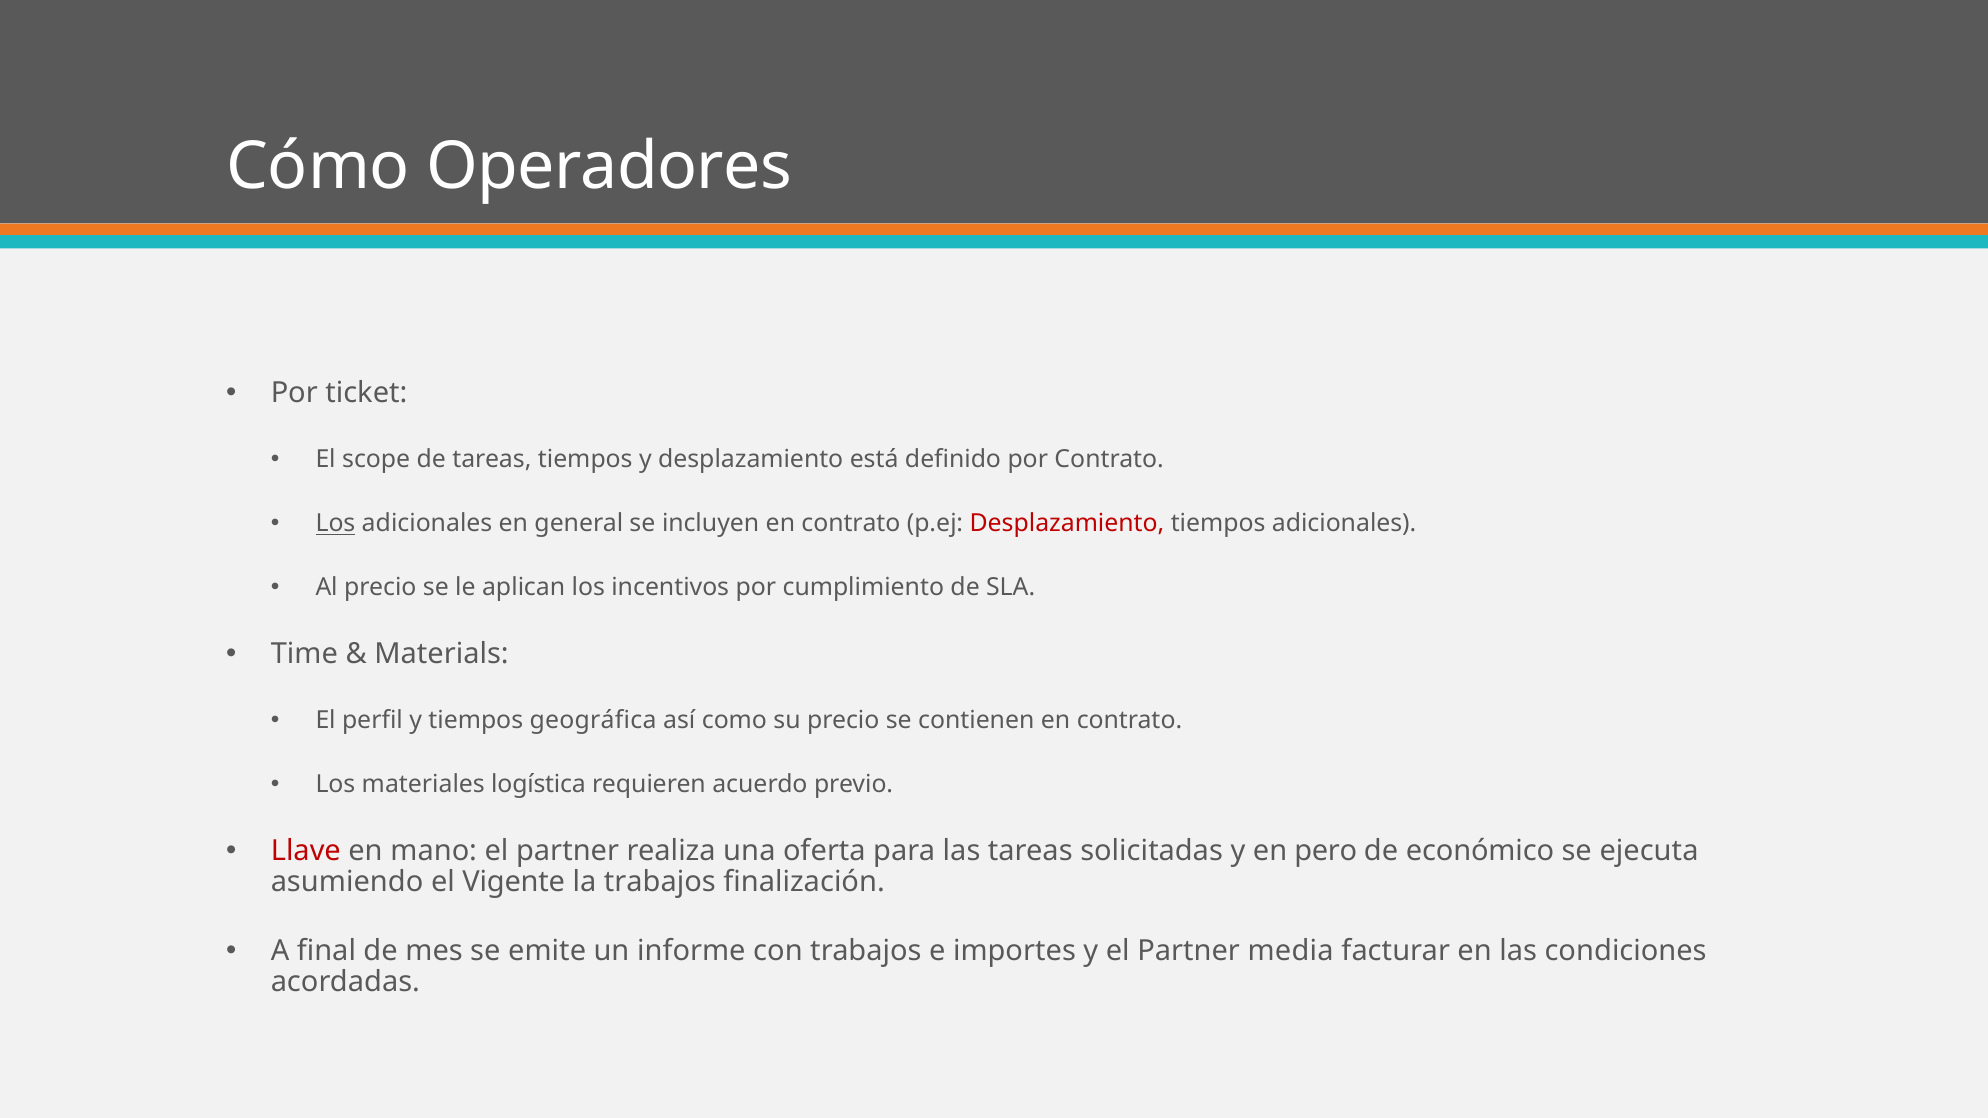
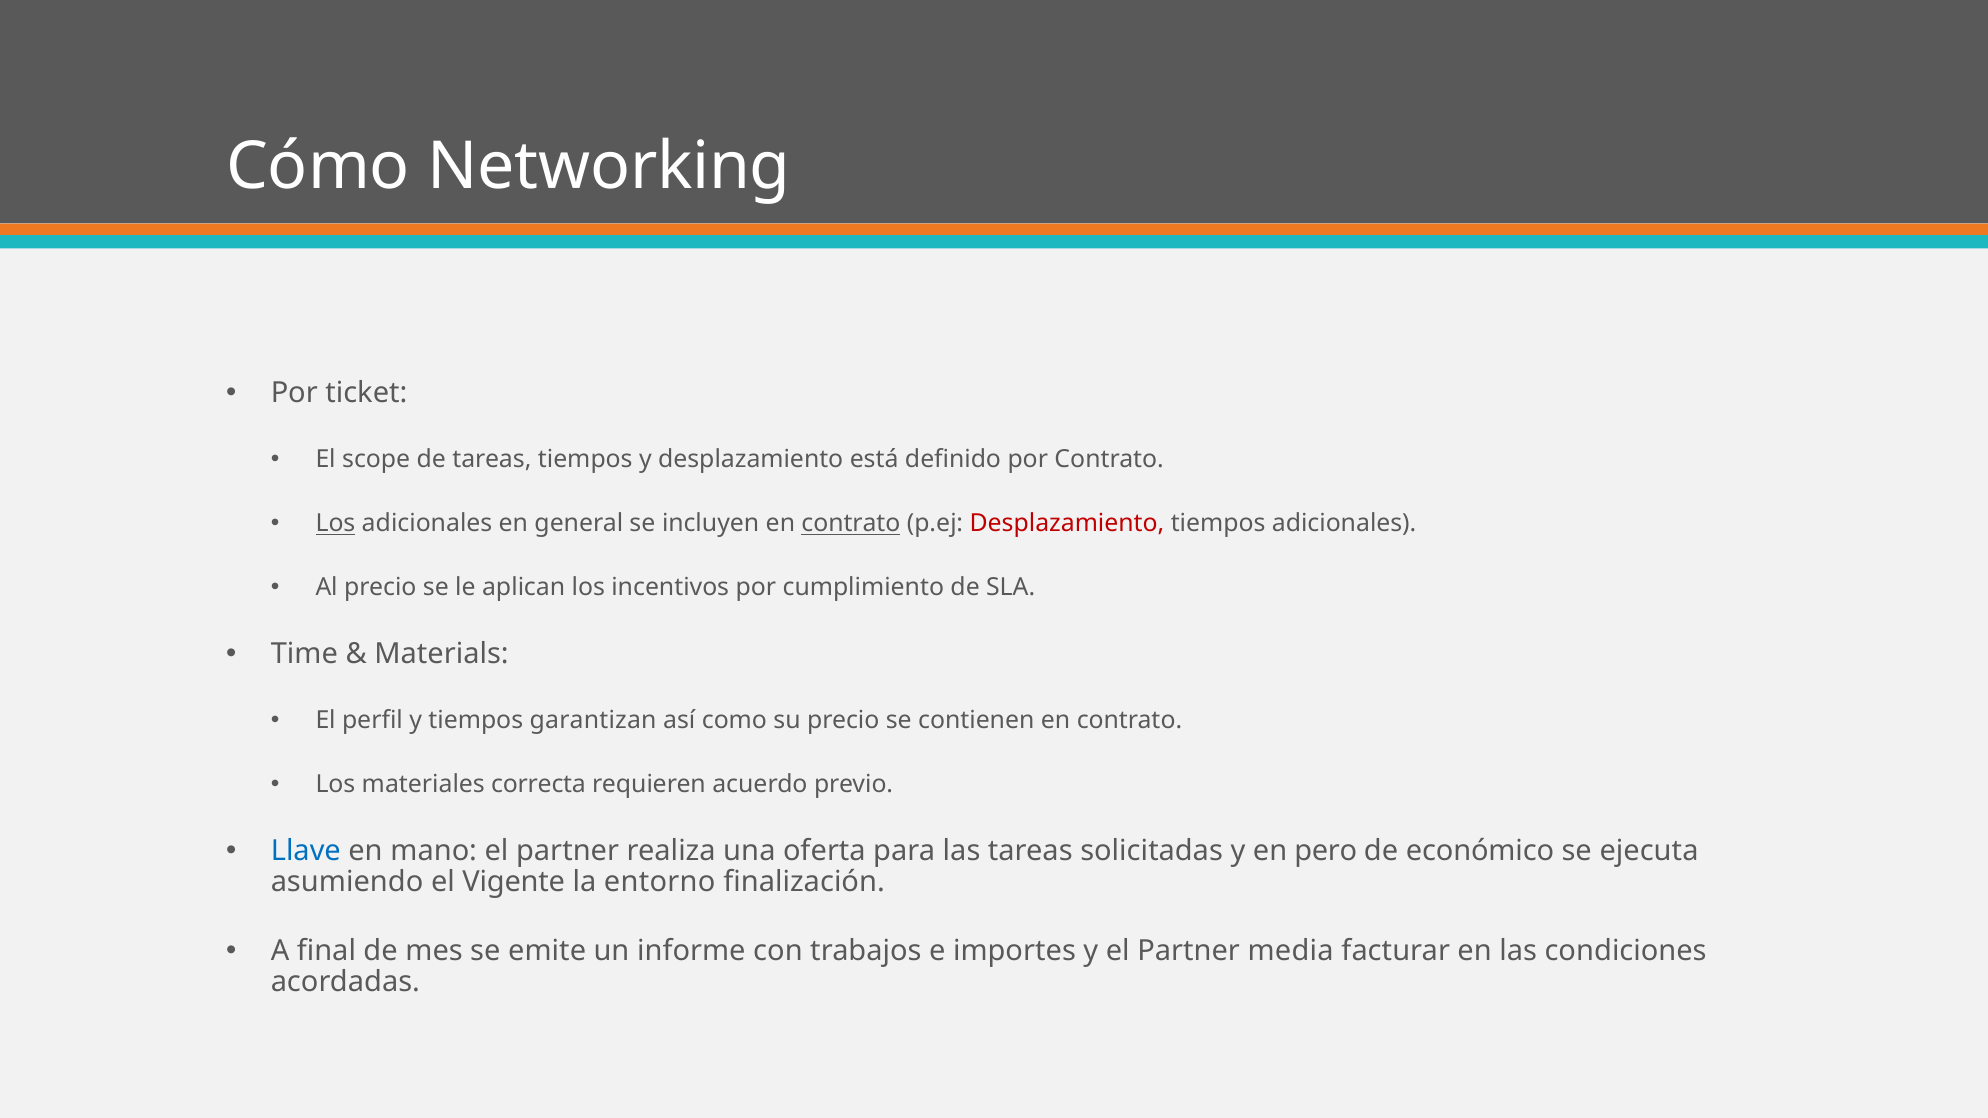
Operadores: Operadores -> Networking
contrato at (851, 524) underline: none -> present
geográfica: geográfica -> garantizan
logística: logística -> correcta
Llave colour: red -> blue
la trabajos: trabajos -> entorno
